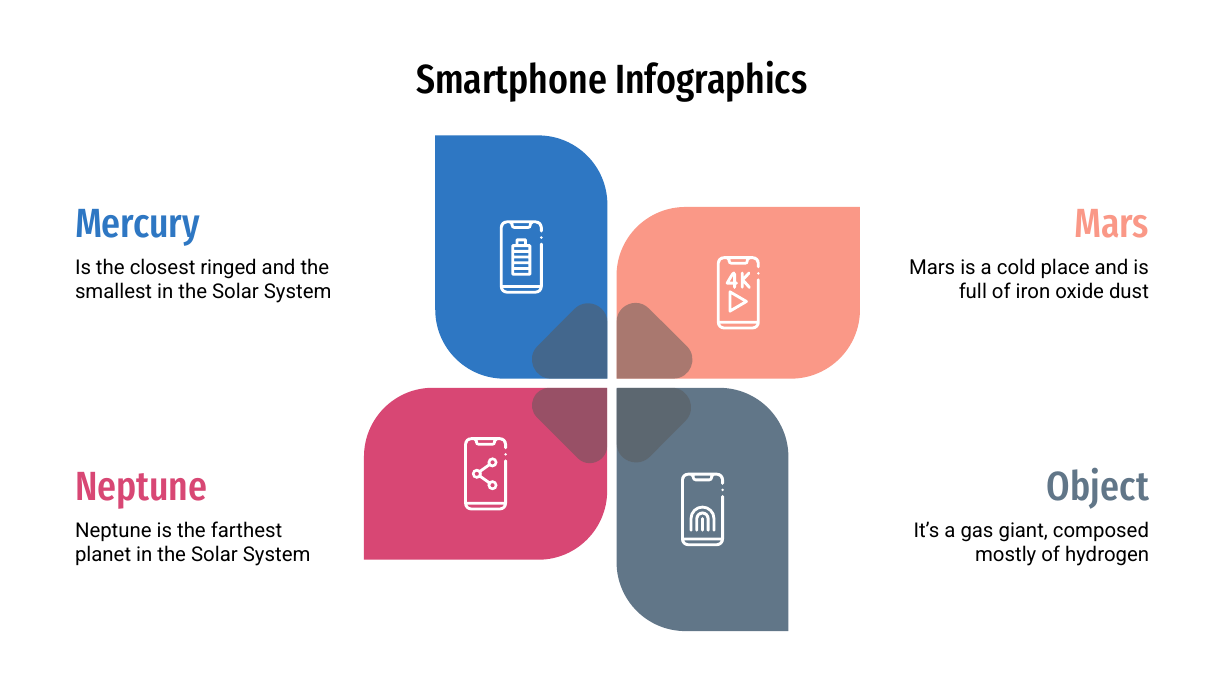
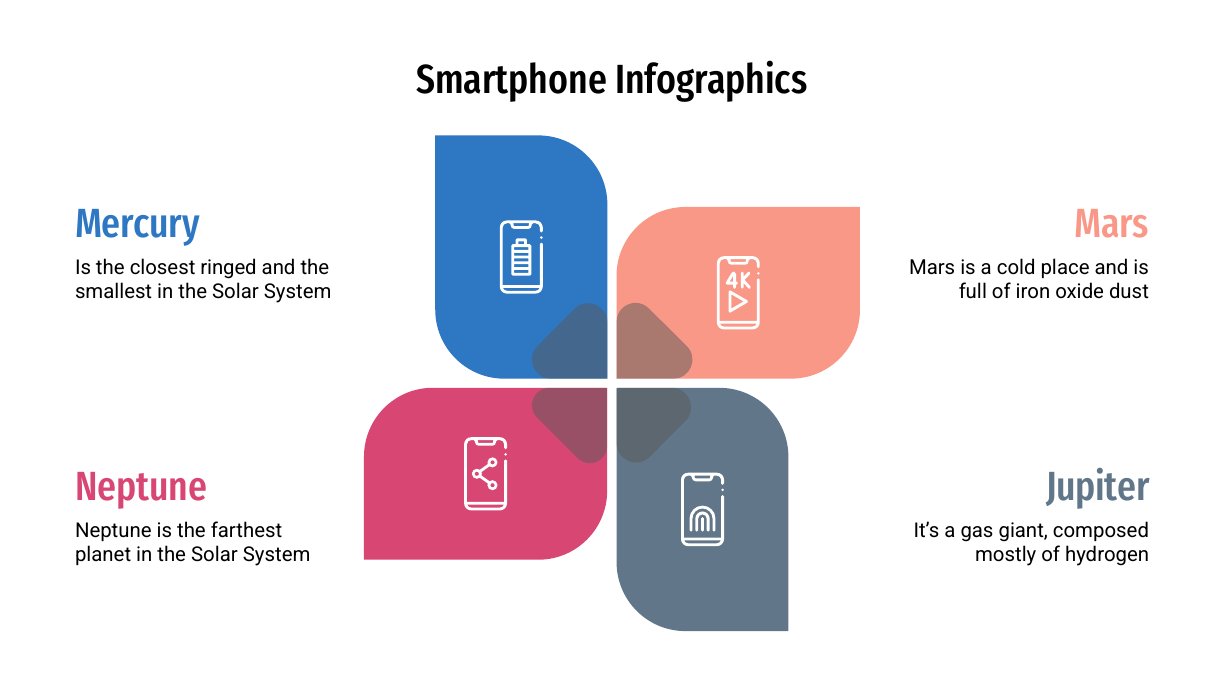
Object: Object -> Jupiter
